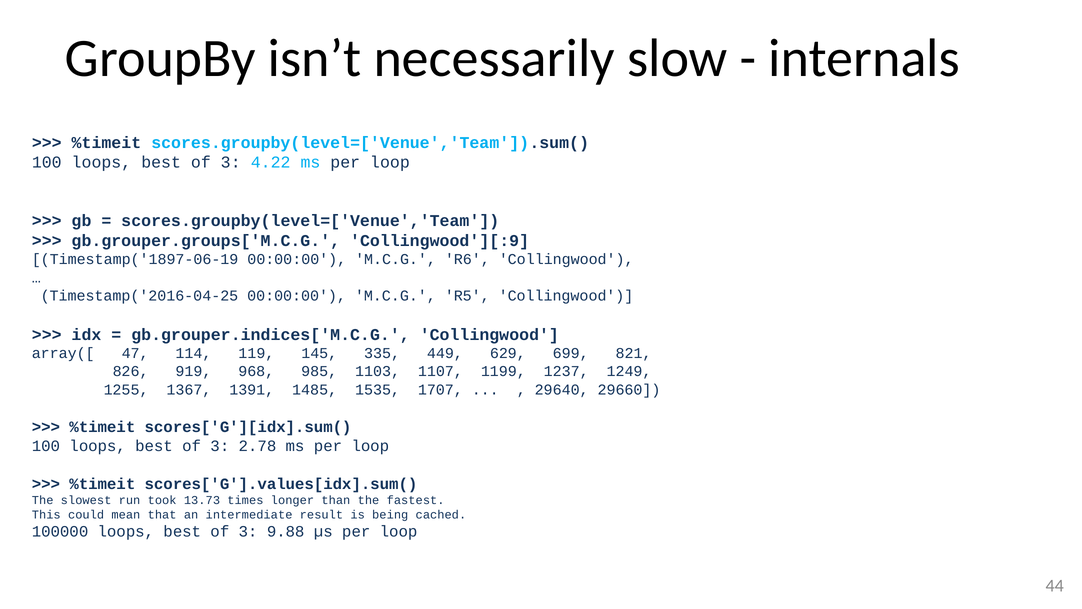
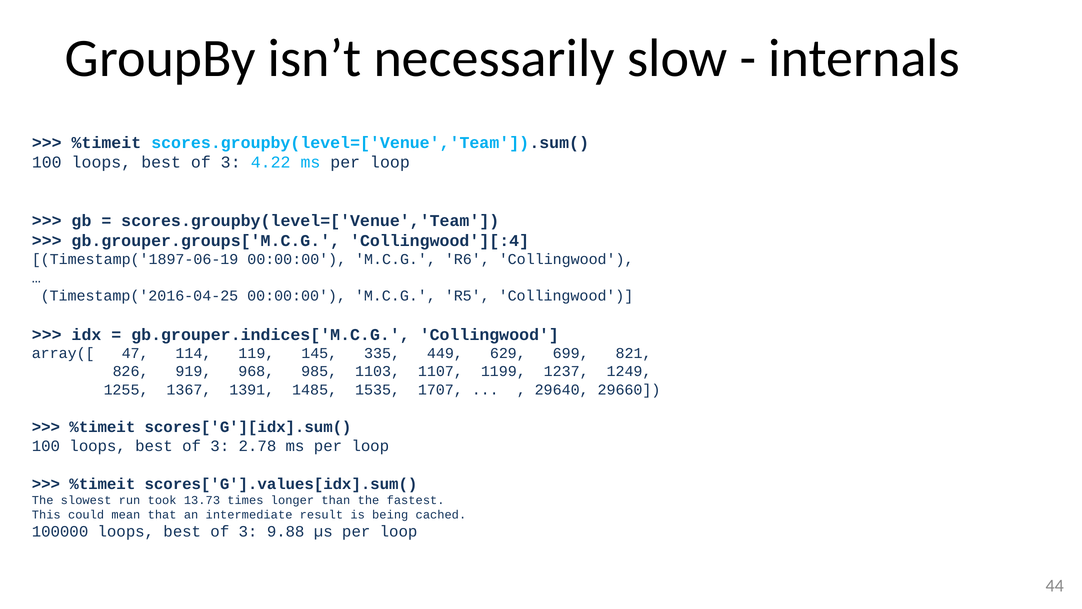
Collingwood'][:9: Collingwood'][:9 -> Collingwood'][:4
